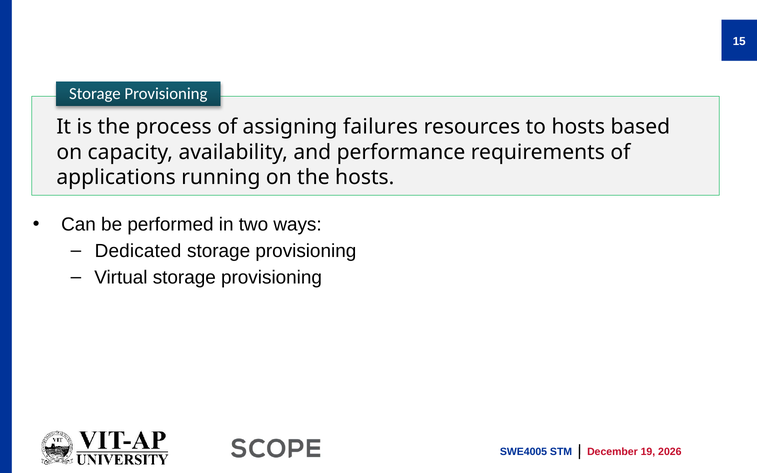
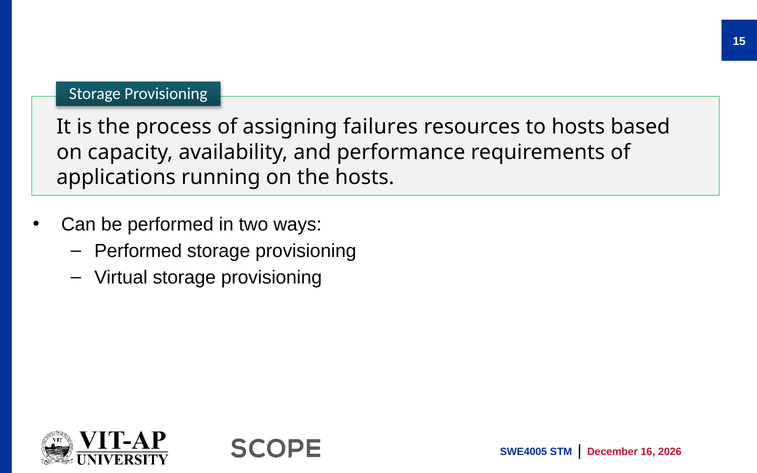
Dedicated at (138, 251): Dedicated -> Performed
19: 19 -> 16
